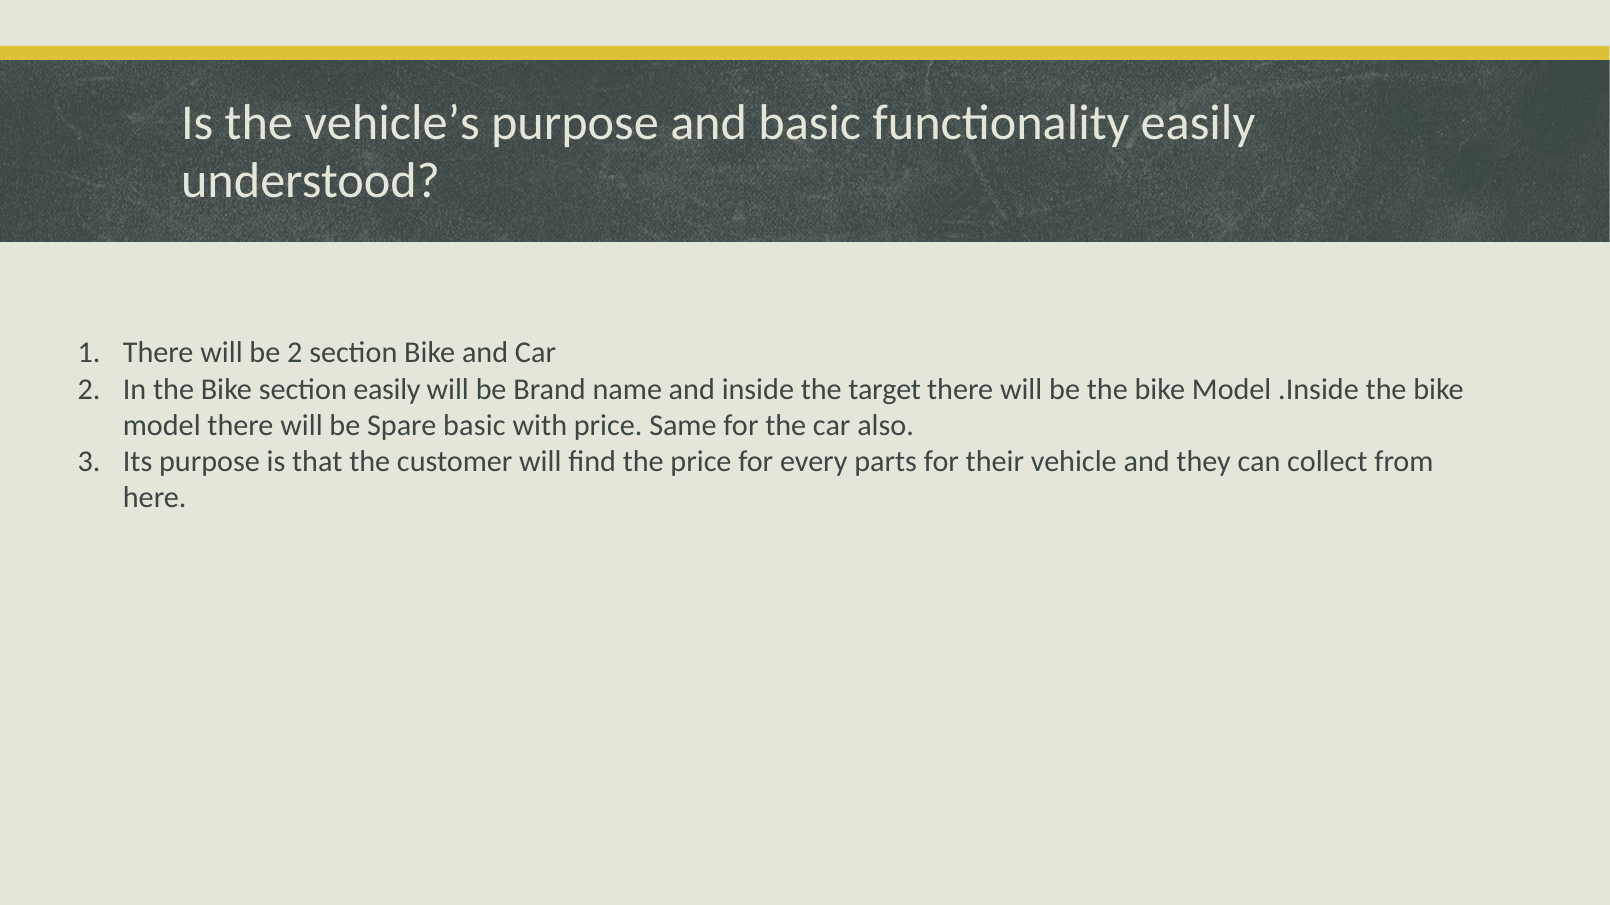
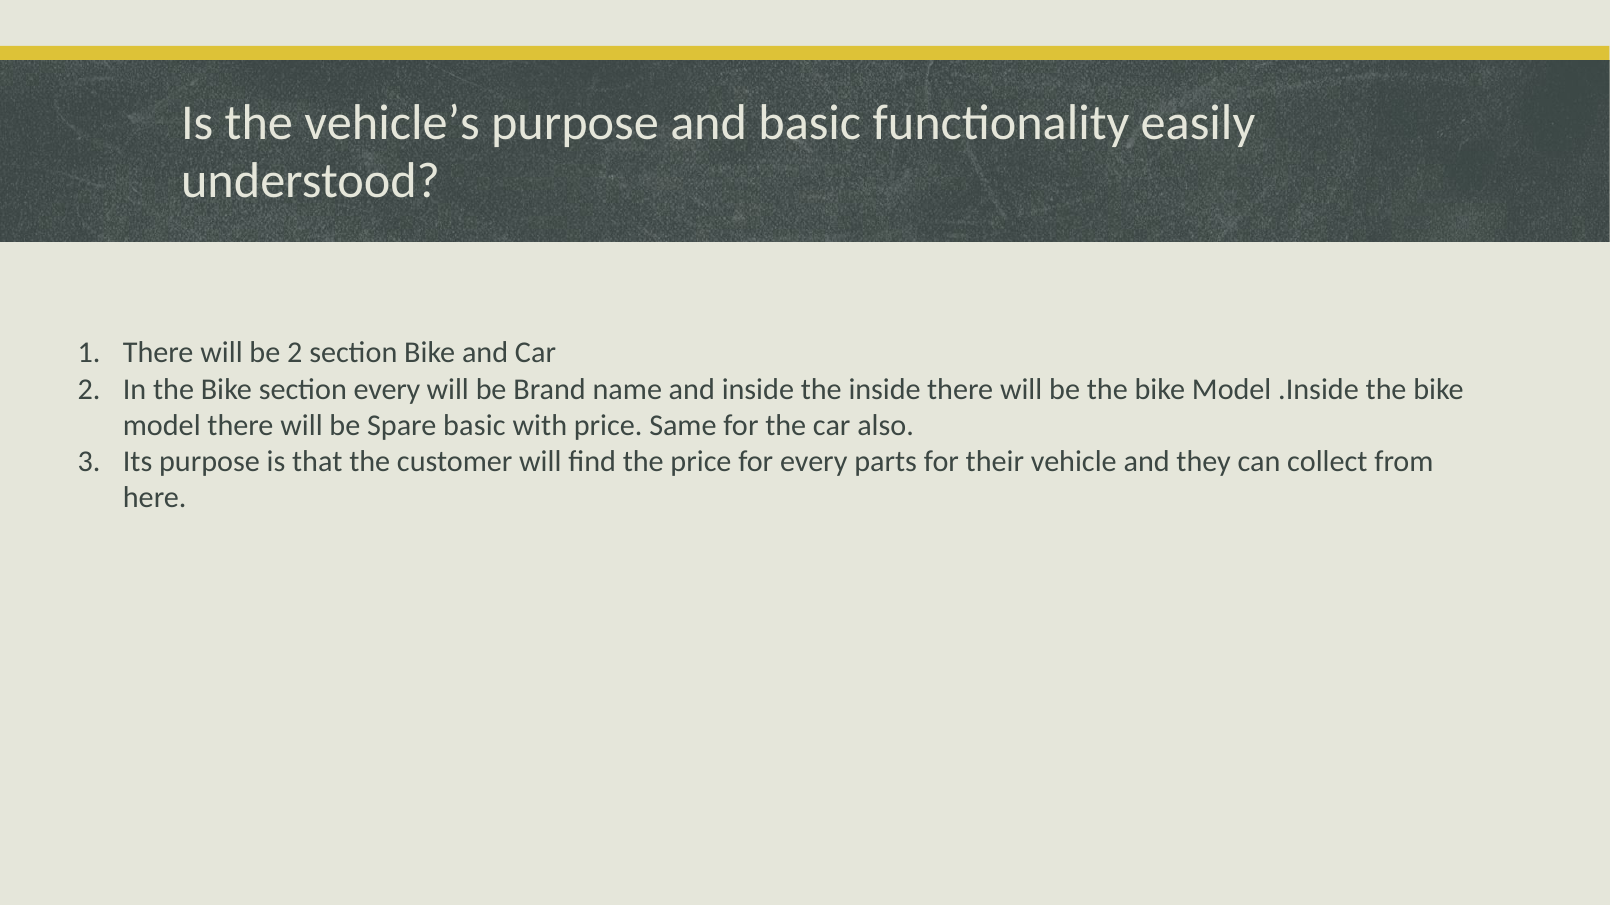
section easily: easily -> every
the target: target -> inside
